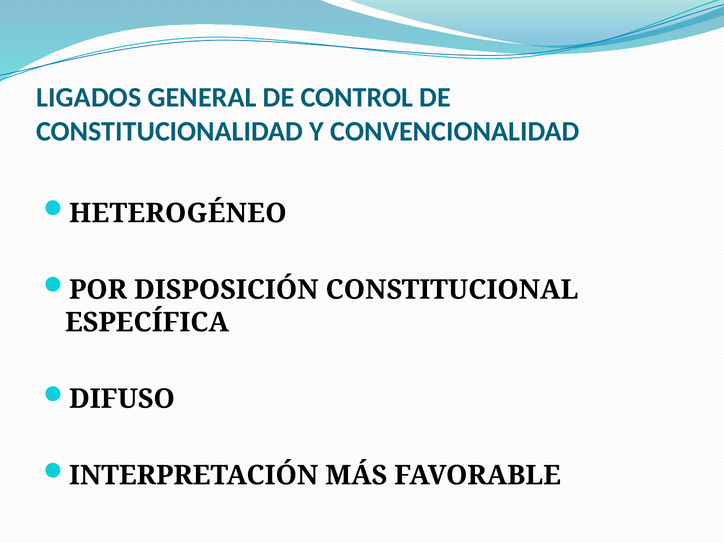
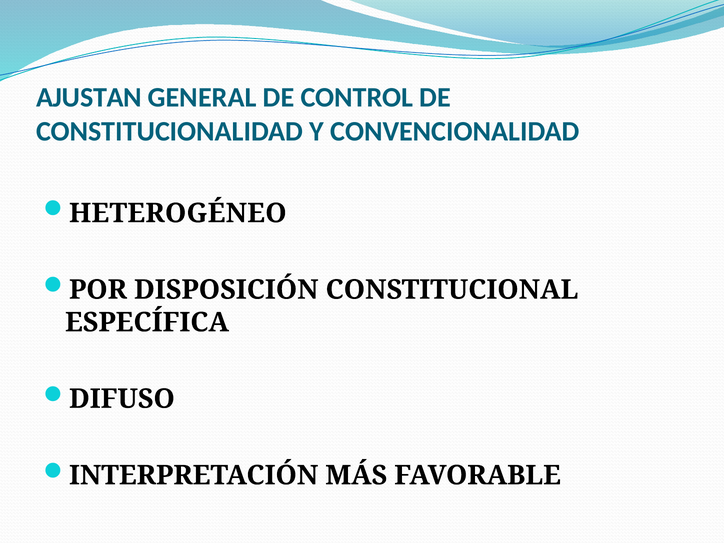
LIGADOS: LIGADOS -> AJUSTAN
